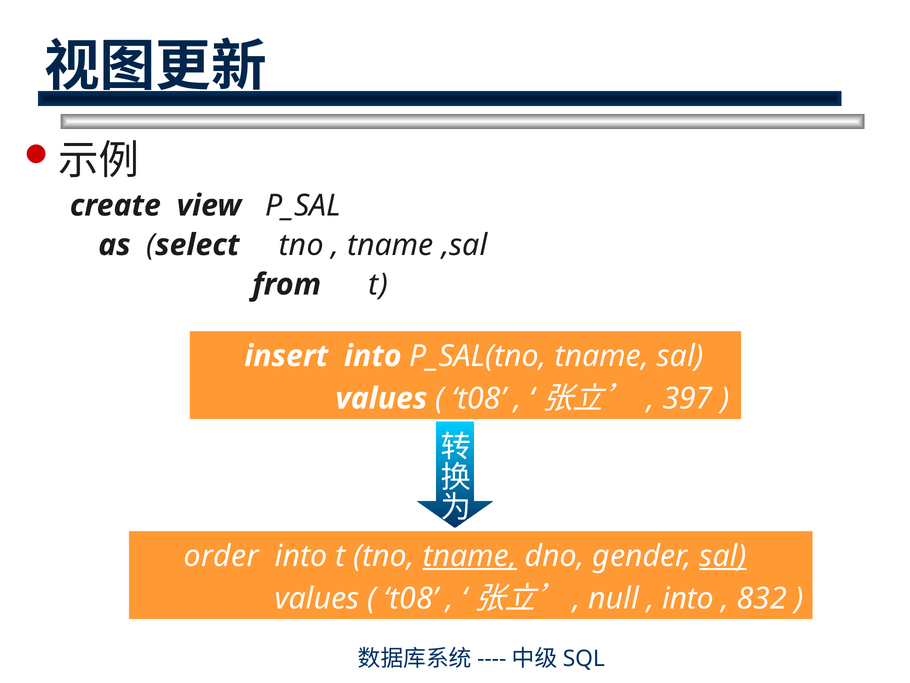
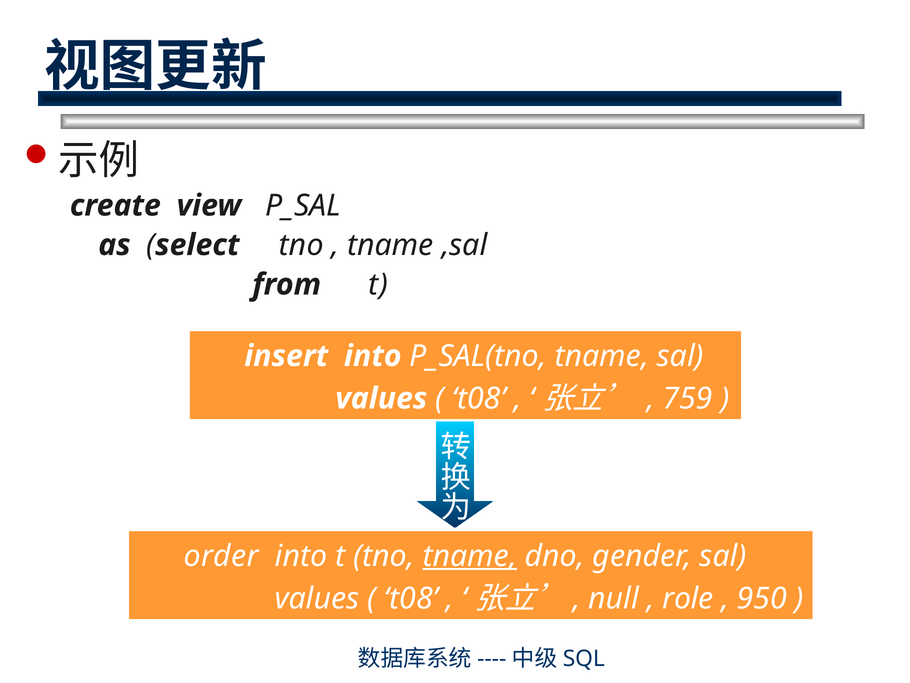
397: 397 -> 759
sal at (723, 556) underline: present -> none
into at (688, 598): into -> role
832: 832 -> 950
